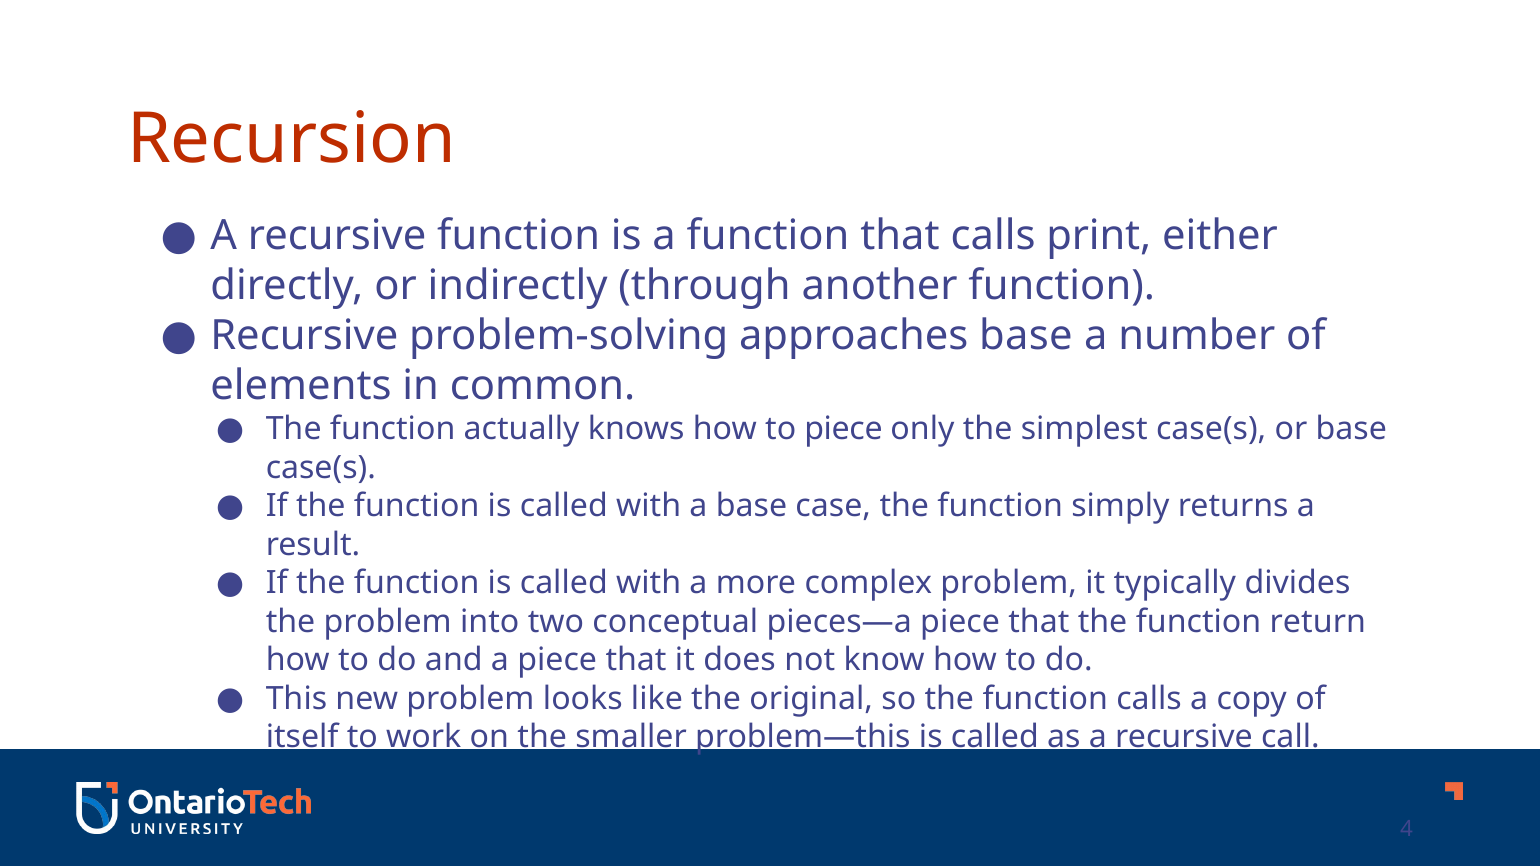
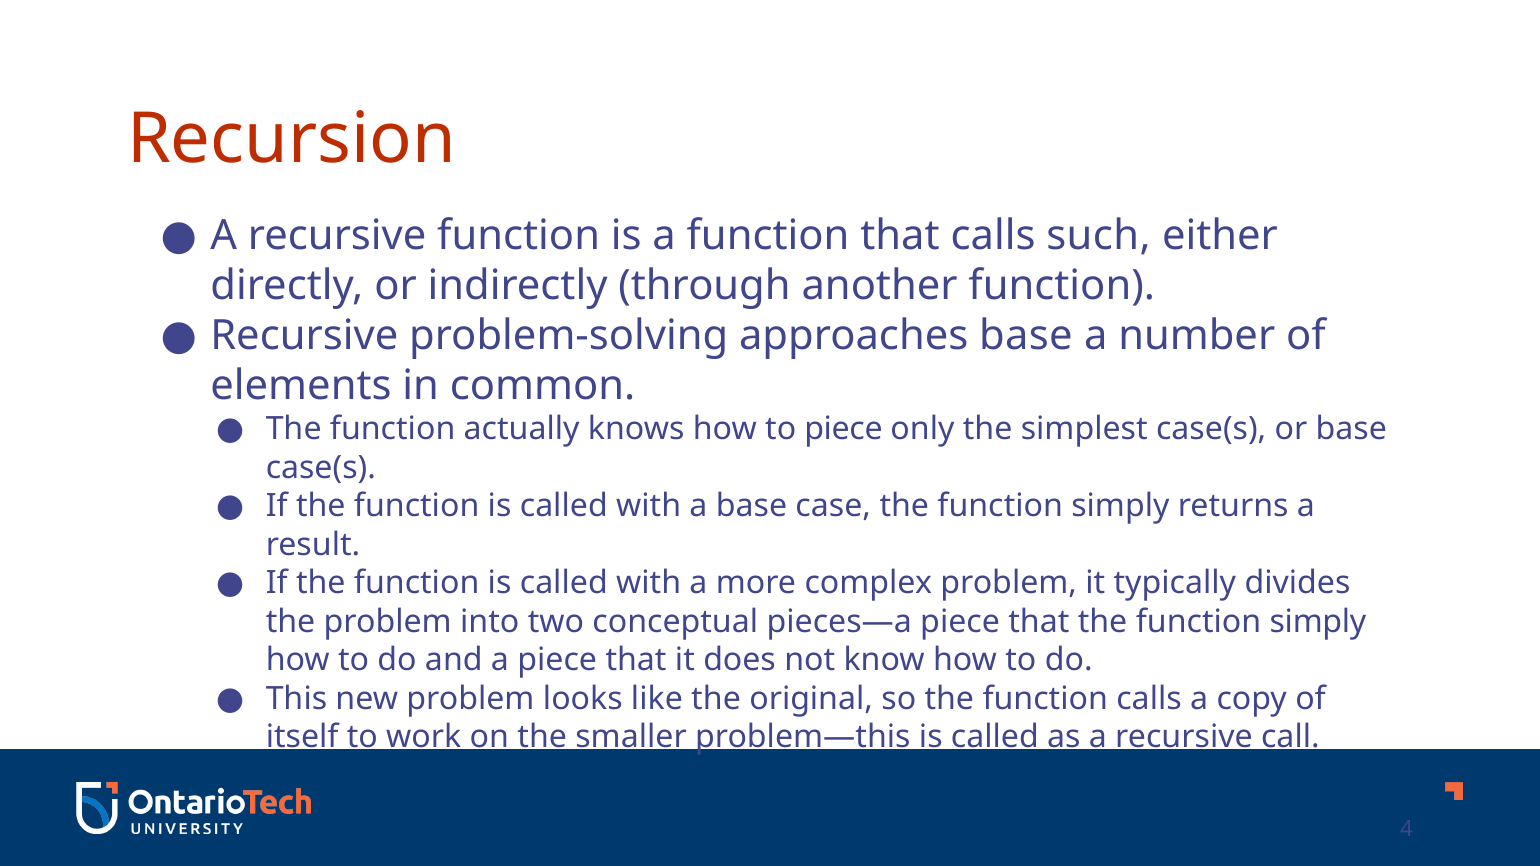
print: print -> such
that the function return: return -> simply
